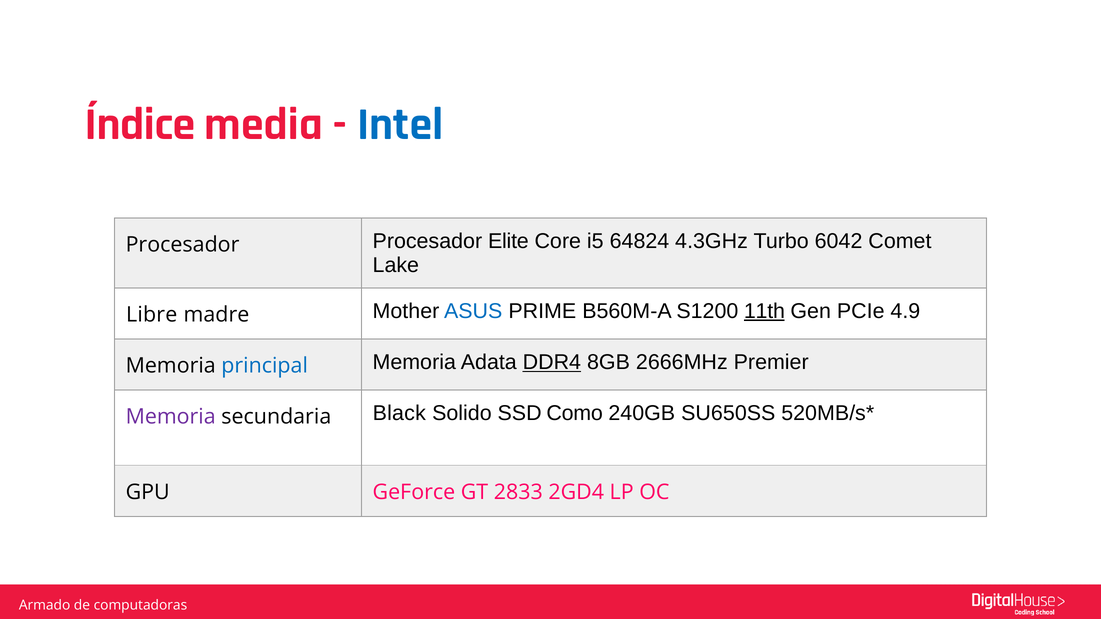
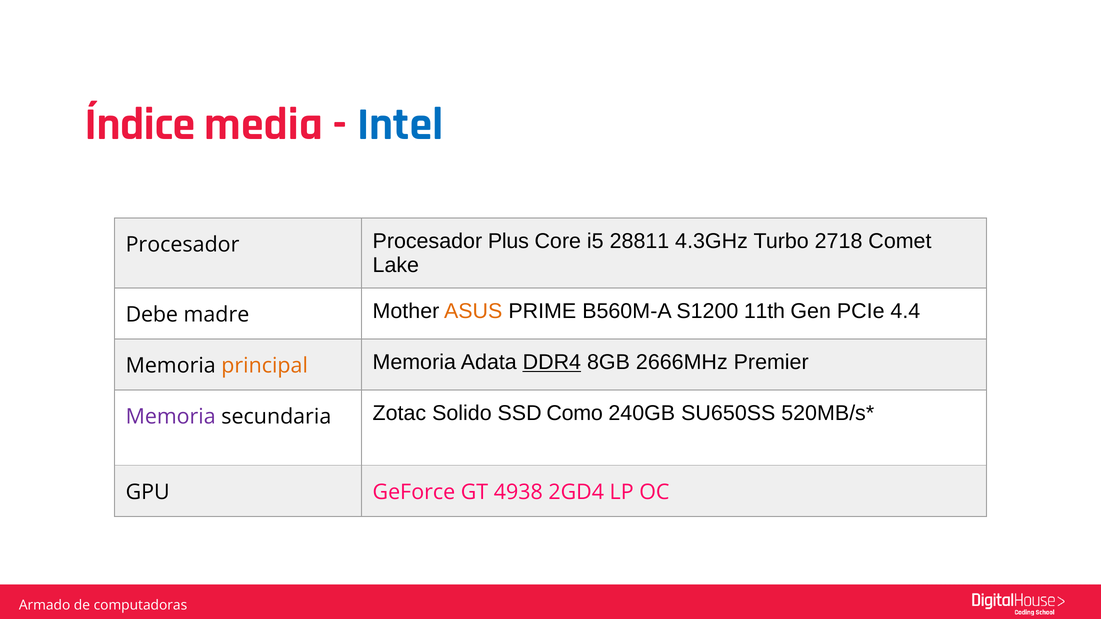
Elite: Elite -> Plus
64824: 64824 -> 28811
6042: 6042 -> 2718
Libre: Libre -> Debe
ASUS colour: blue -> orange
11th underline: present -> none
4.9: 4.9 -> 4.4
principal colour: blue -> orange
Black: Black -> Zotac
2833: 2833 -> 4938
